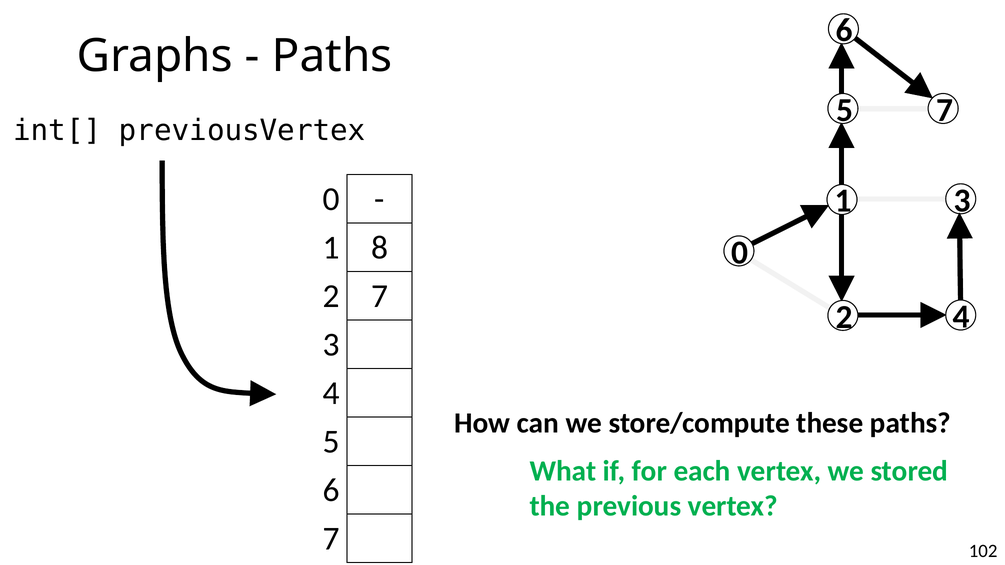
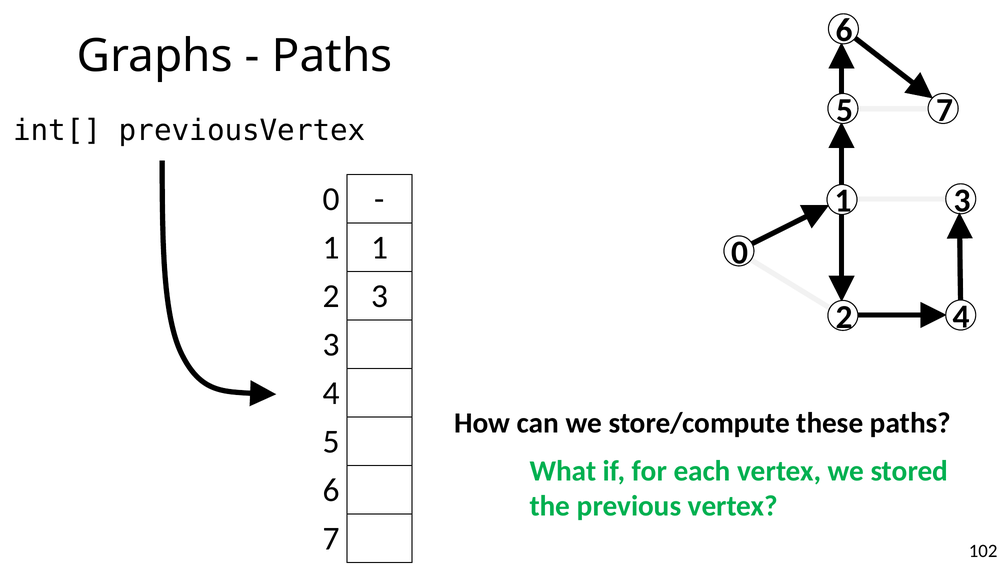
1 8: 8 -> 1
2 7: 7 -> 3
